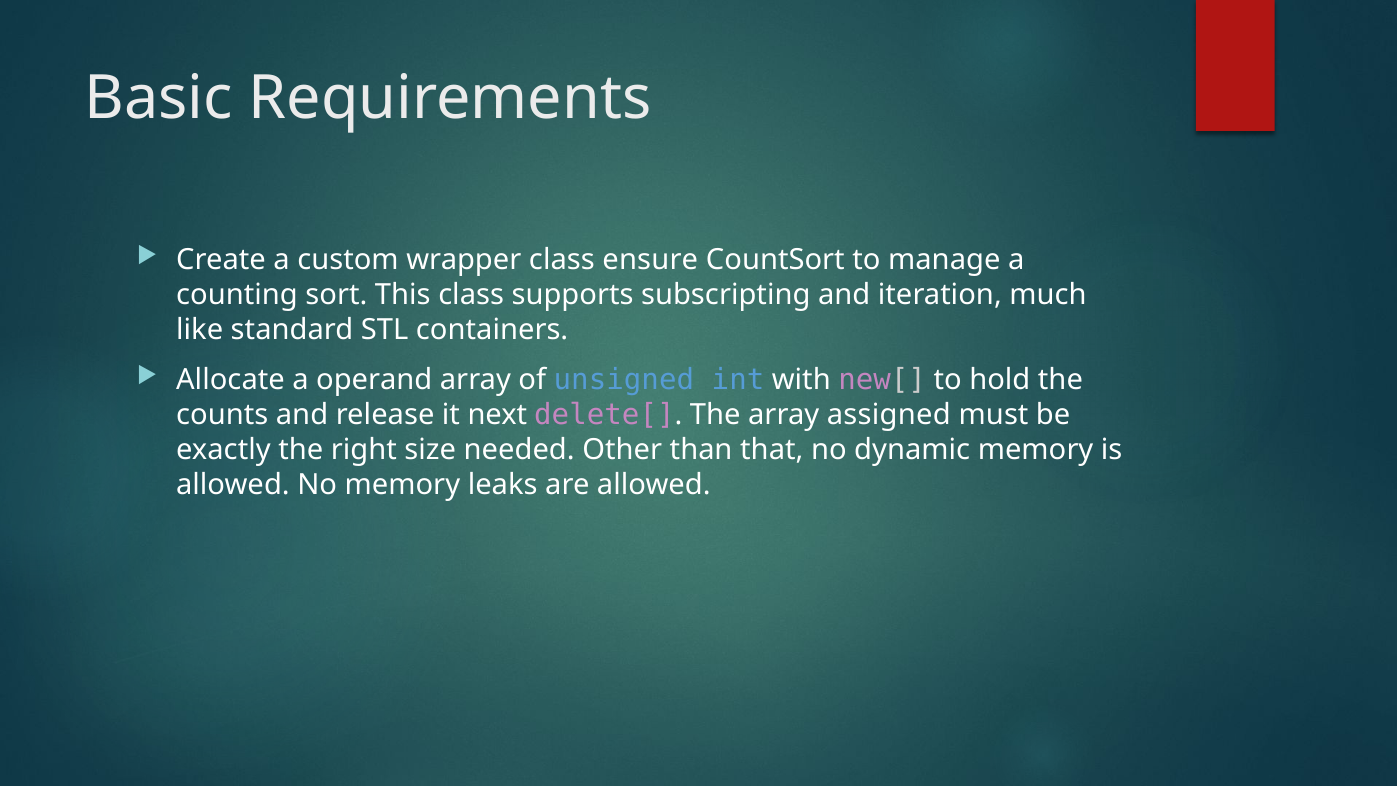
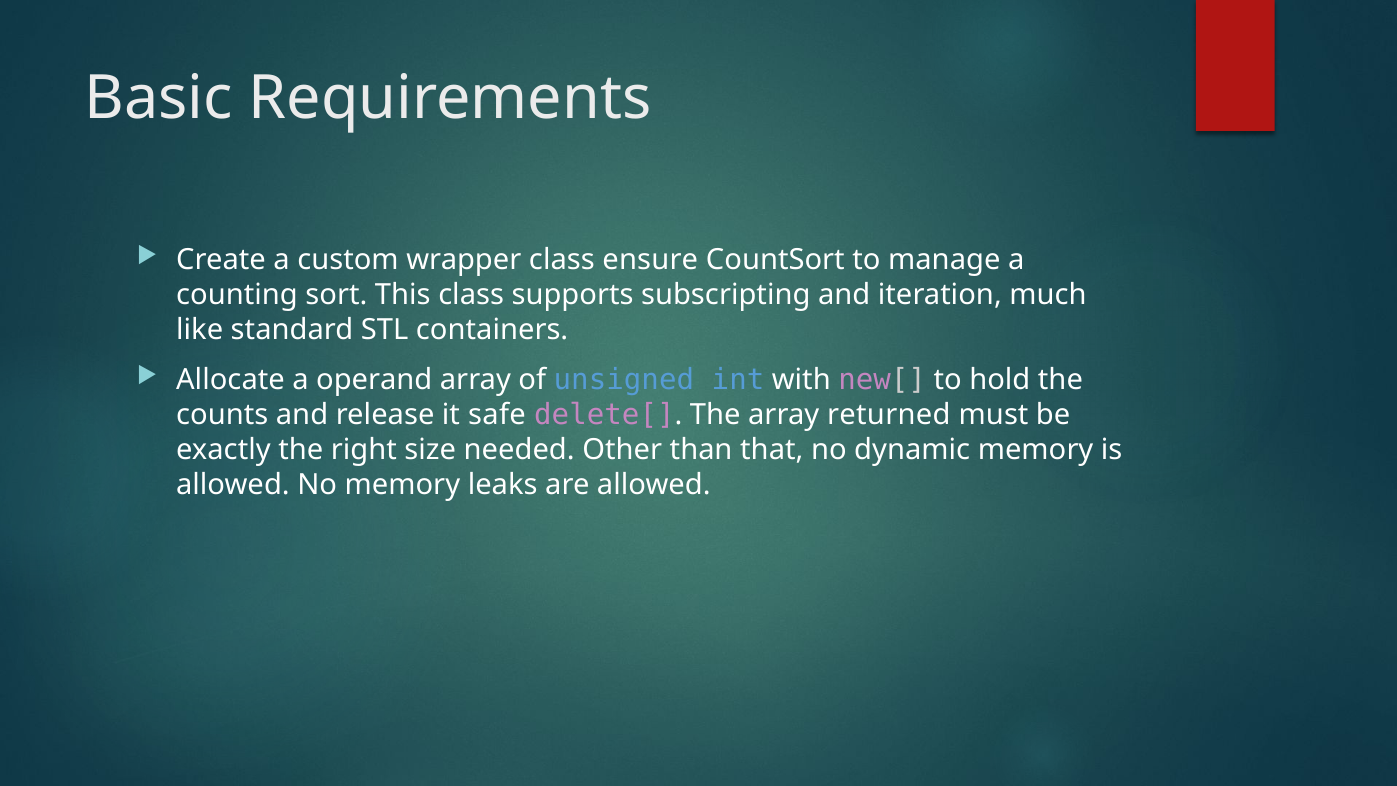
next: next -> safe
assigned: assigned -> returned
